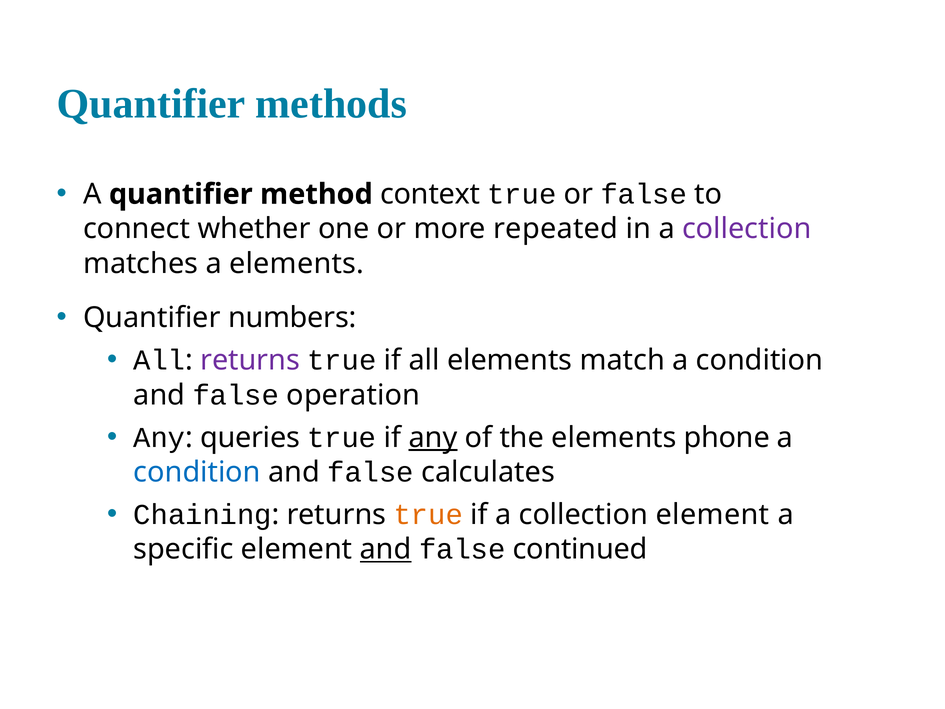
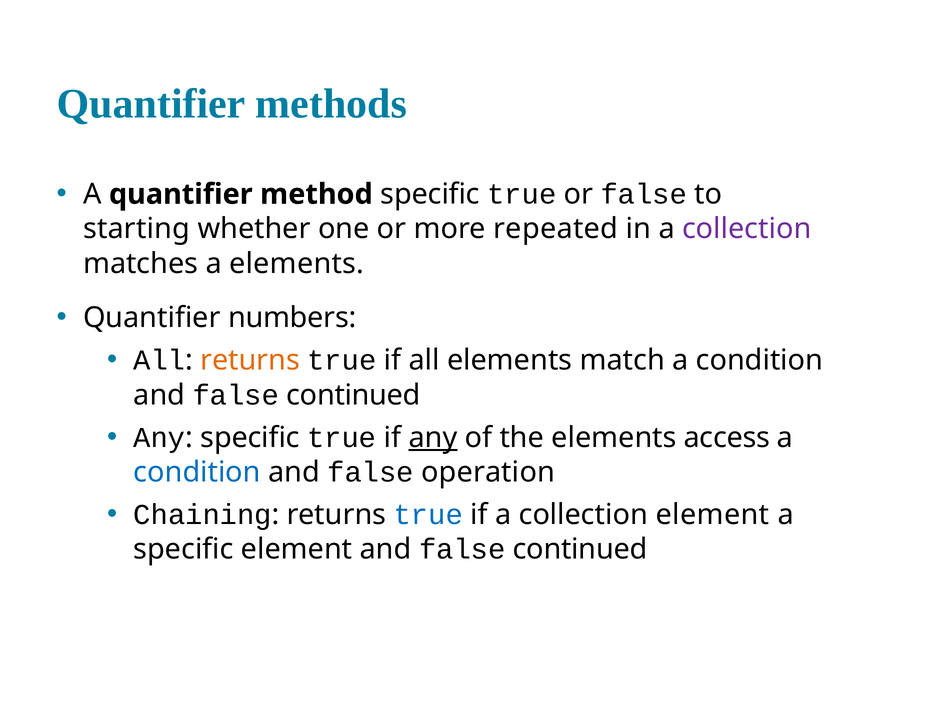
method context: context -> specific
connect: connect -> starting
returns at (250, 360) colour: purple -> orange
operation at (353, 395): operation -> continued
queries at (250, 437): queries -> specific
phone: phone -> access
calculates: calculates -> operation
true at (428, 515) colour: orange -> blue
and at (386, 549) underline: present -> none
